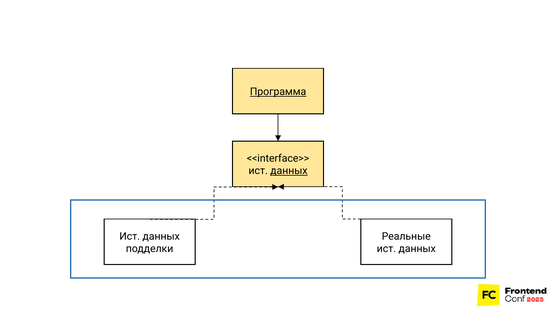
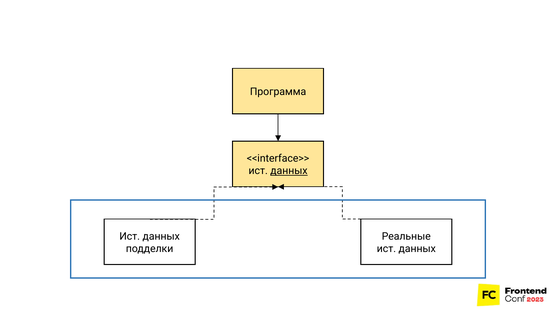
Программа underline: present -> none
